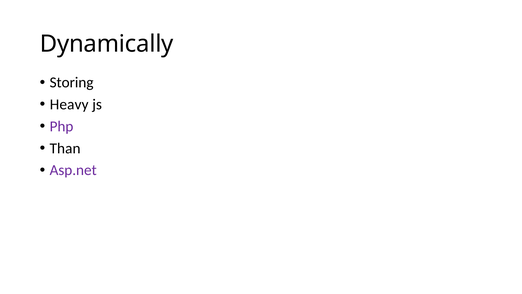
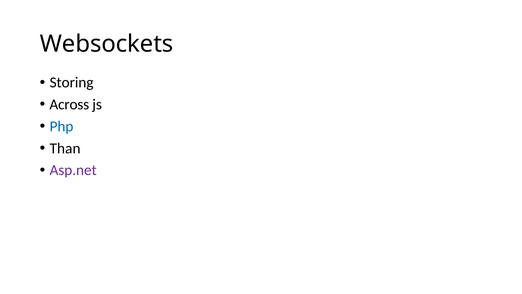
Dynamically: Dynamically -> Websockets
Heavy: Heavy -> Across
Php colour: purple -> blue
